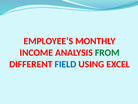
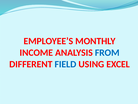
FROM colour: green -> blue
